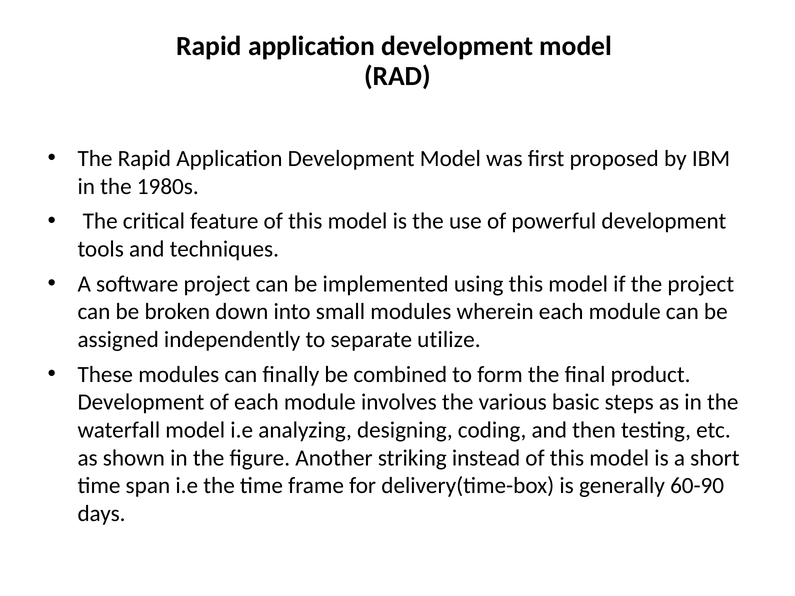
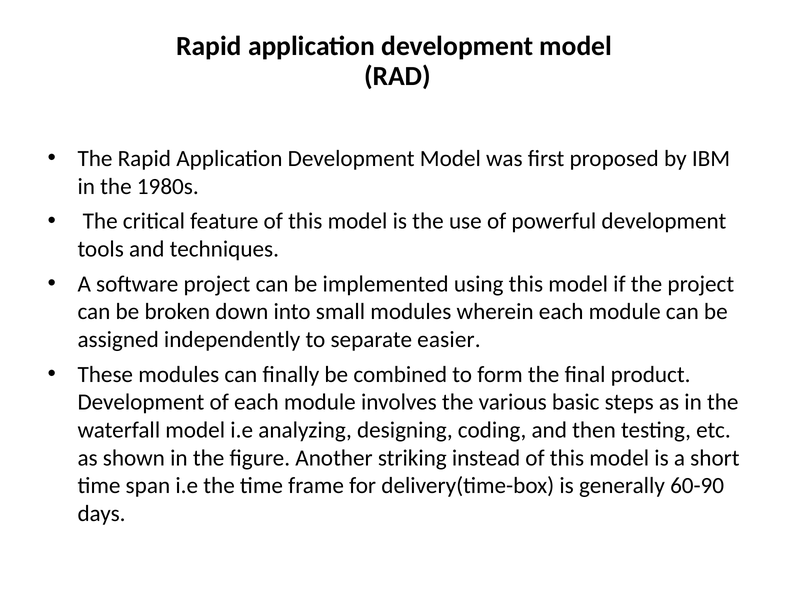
utilize: utilize -> easier
